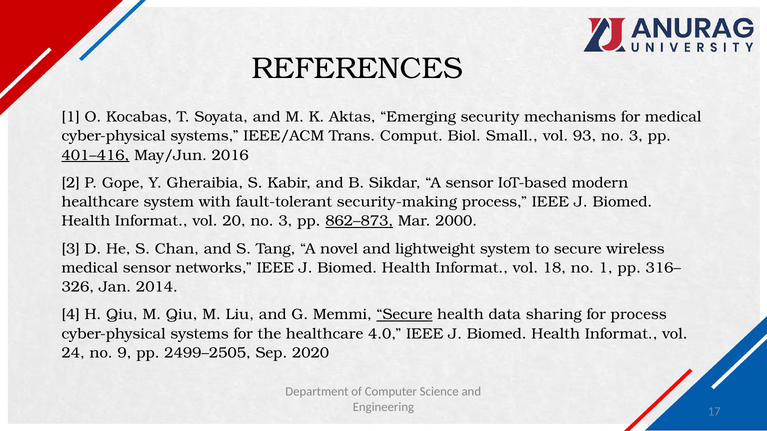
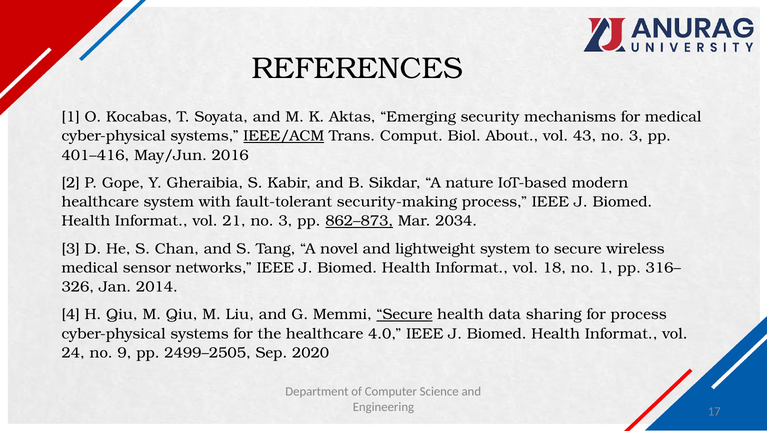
IEEE/ACM underline: none -> present
Small: Small -> About
93: 93 -> 43
401–416 underline: present -> none
A sensor: sensor -> nature
20: 20 -> 21
2000: 2000 -> 2034
